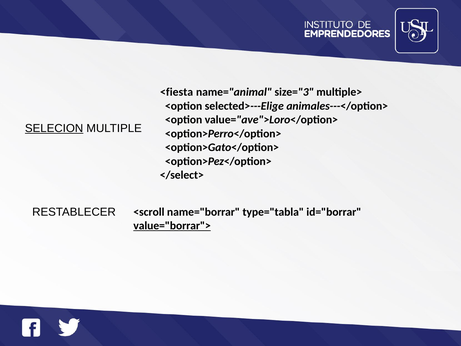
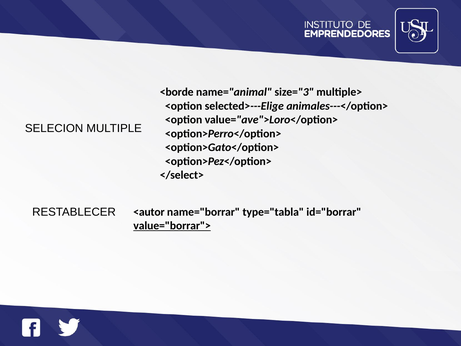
<fiesta: <fiesta -> <borde
SELECION underline: present -> none
<scroll: <scroll -> <autor
